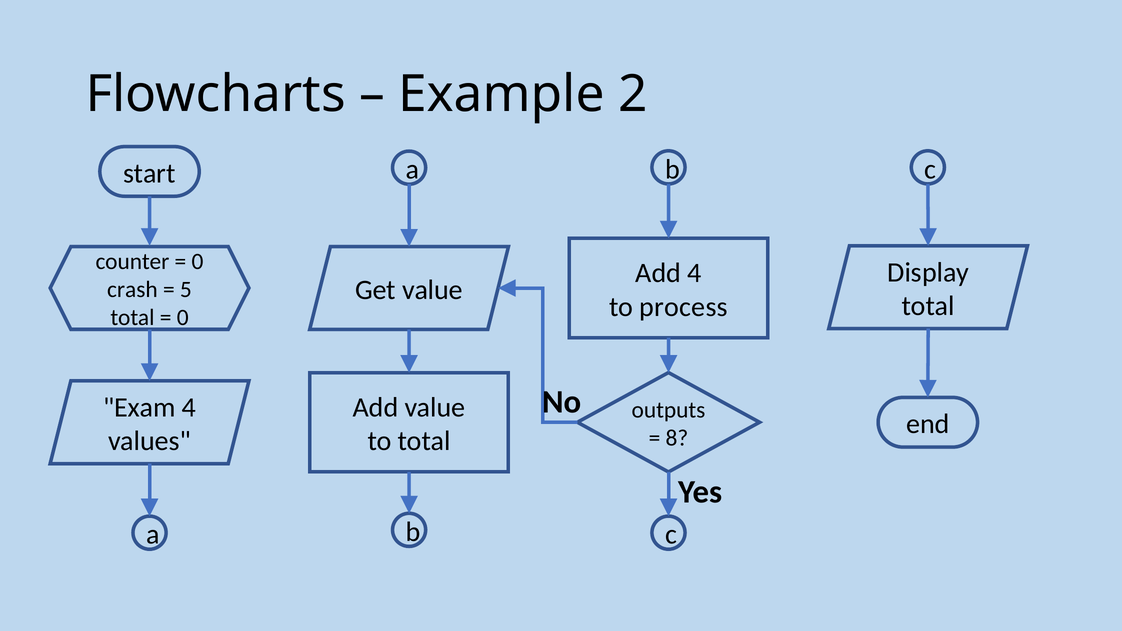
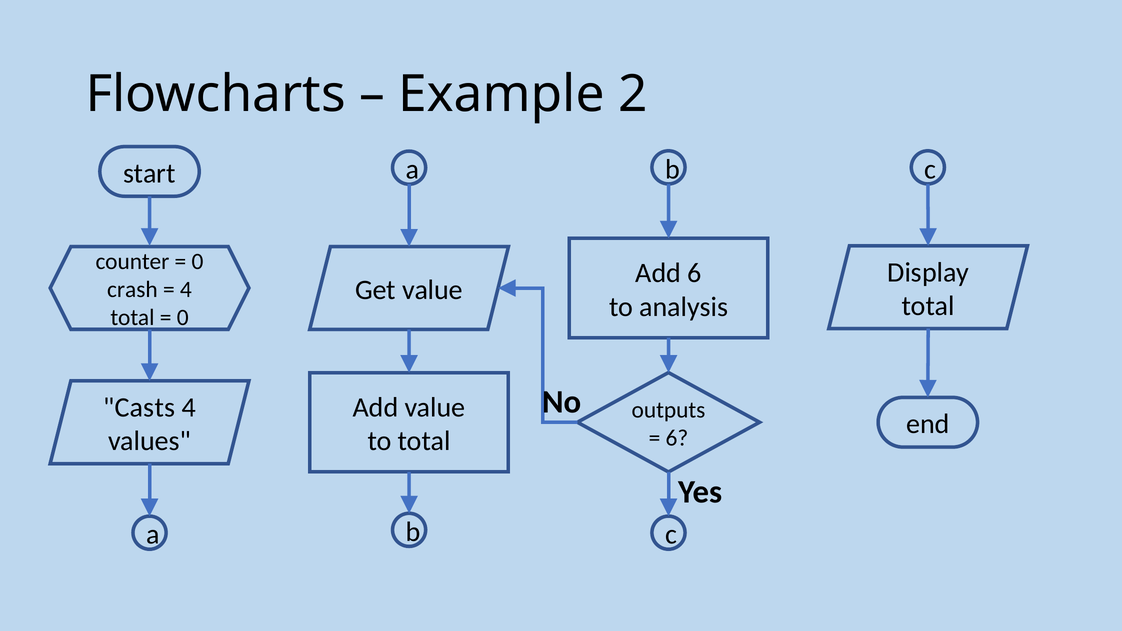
Add 4: 4 -> 6
5 at (186, 290): 5 -> 4
process: process -> analysis
Exam: Exam -> Casts
8 at (677, 438): 8 -> 6
